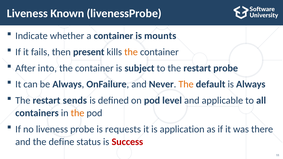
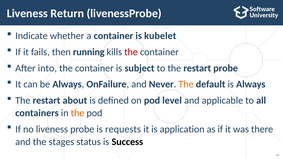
Known: Known -> Return
mounts: mounts -> kubelet
present: present -> running
the at (131, 52) colour: orange -> red
sends: sends -> about
define: define -> stages
Success colour: red -> black
